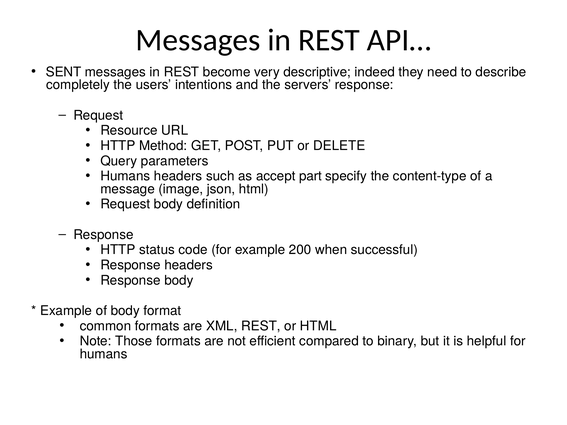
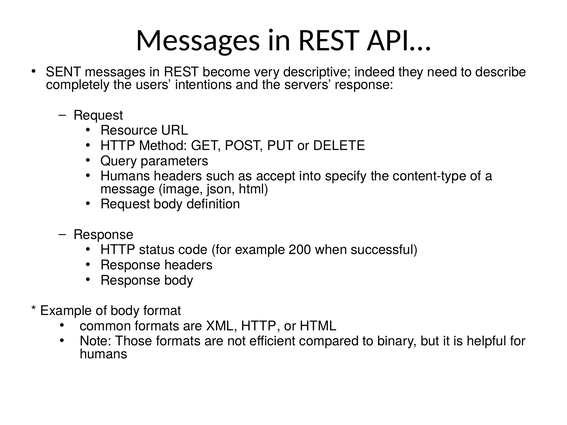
part: part -> into
XML REST: REST -> HTTP
